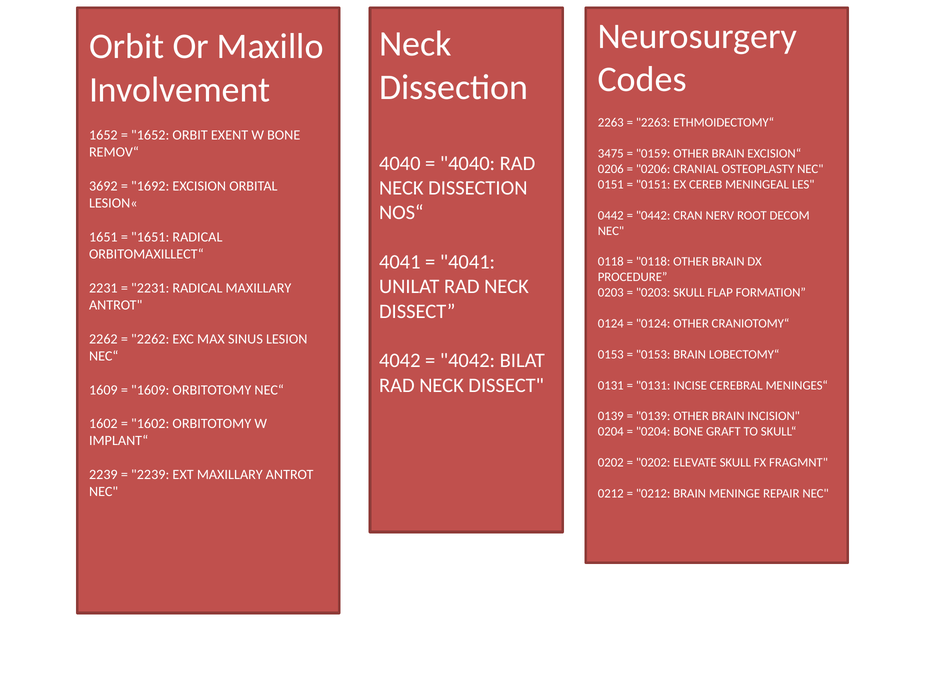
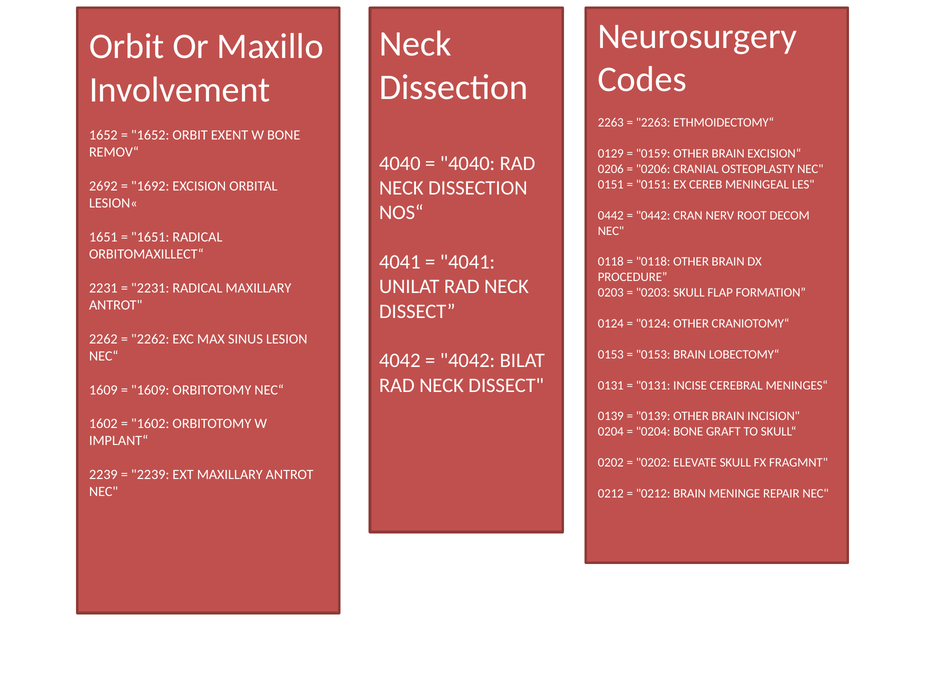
3475: 3475 -> 0129
3692: 3692 -> 2692
